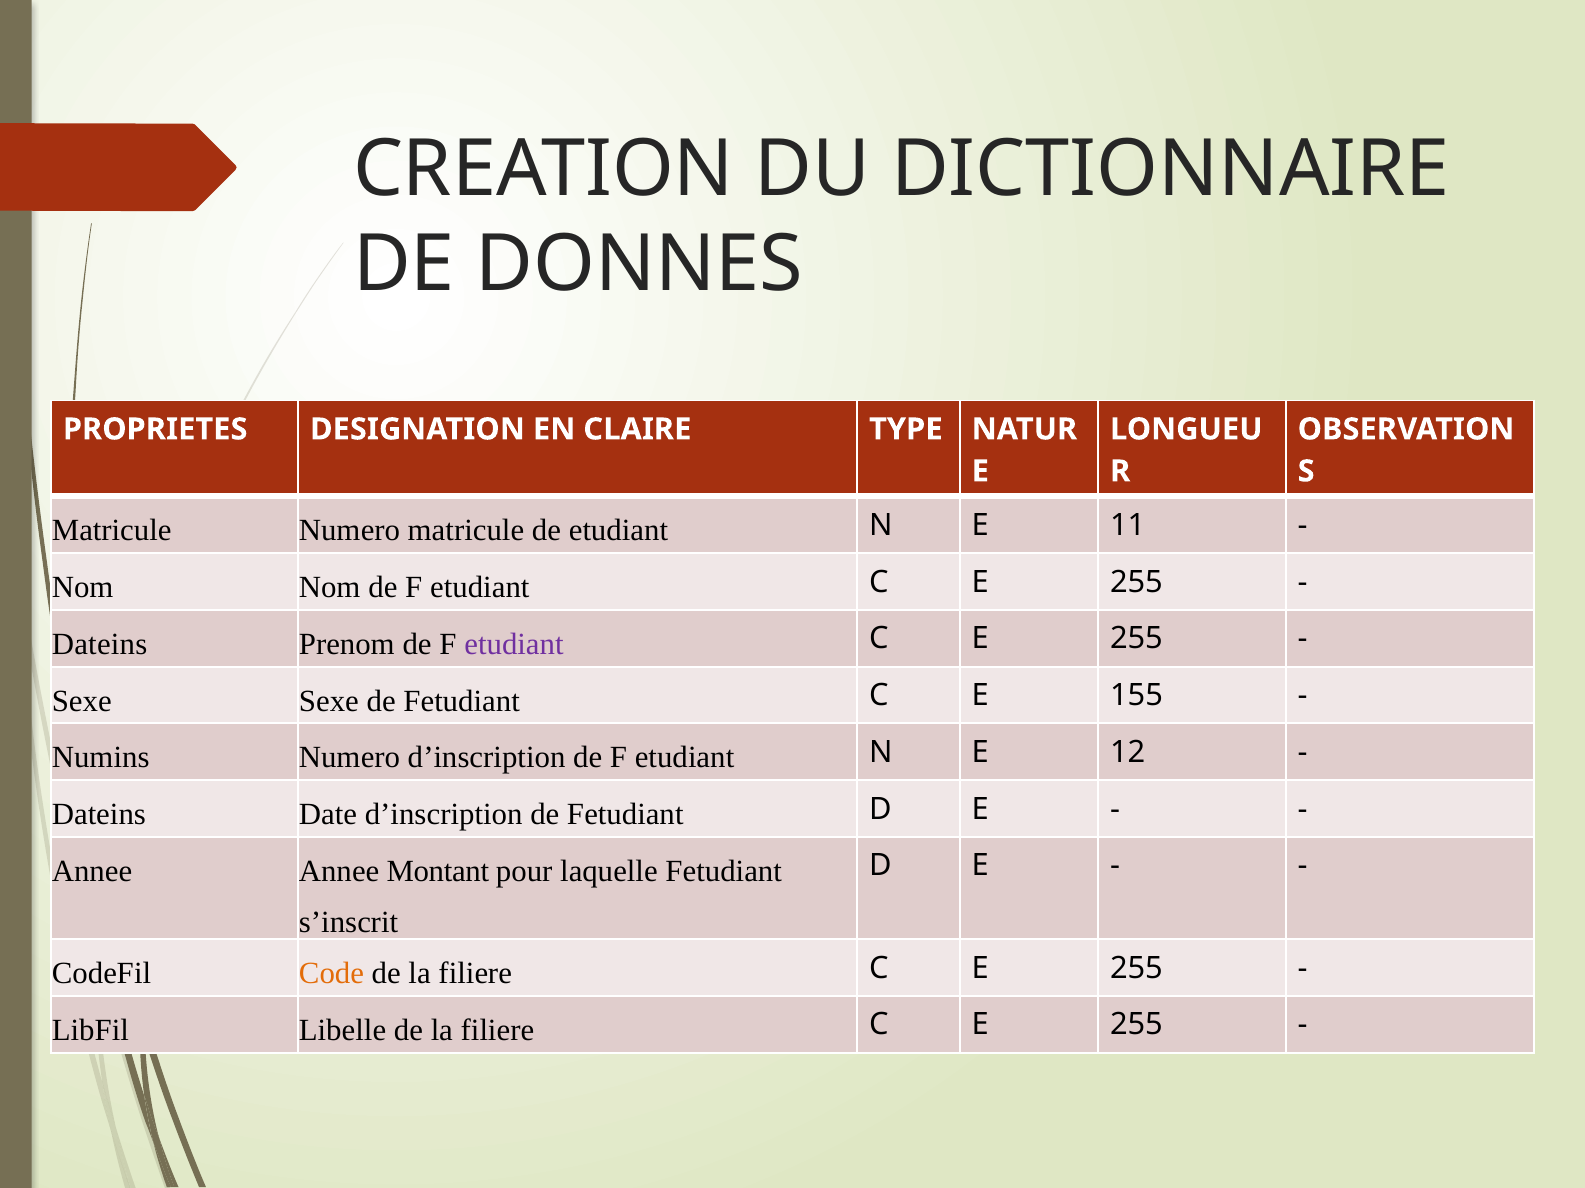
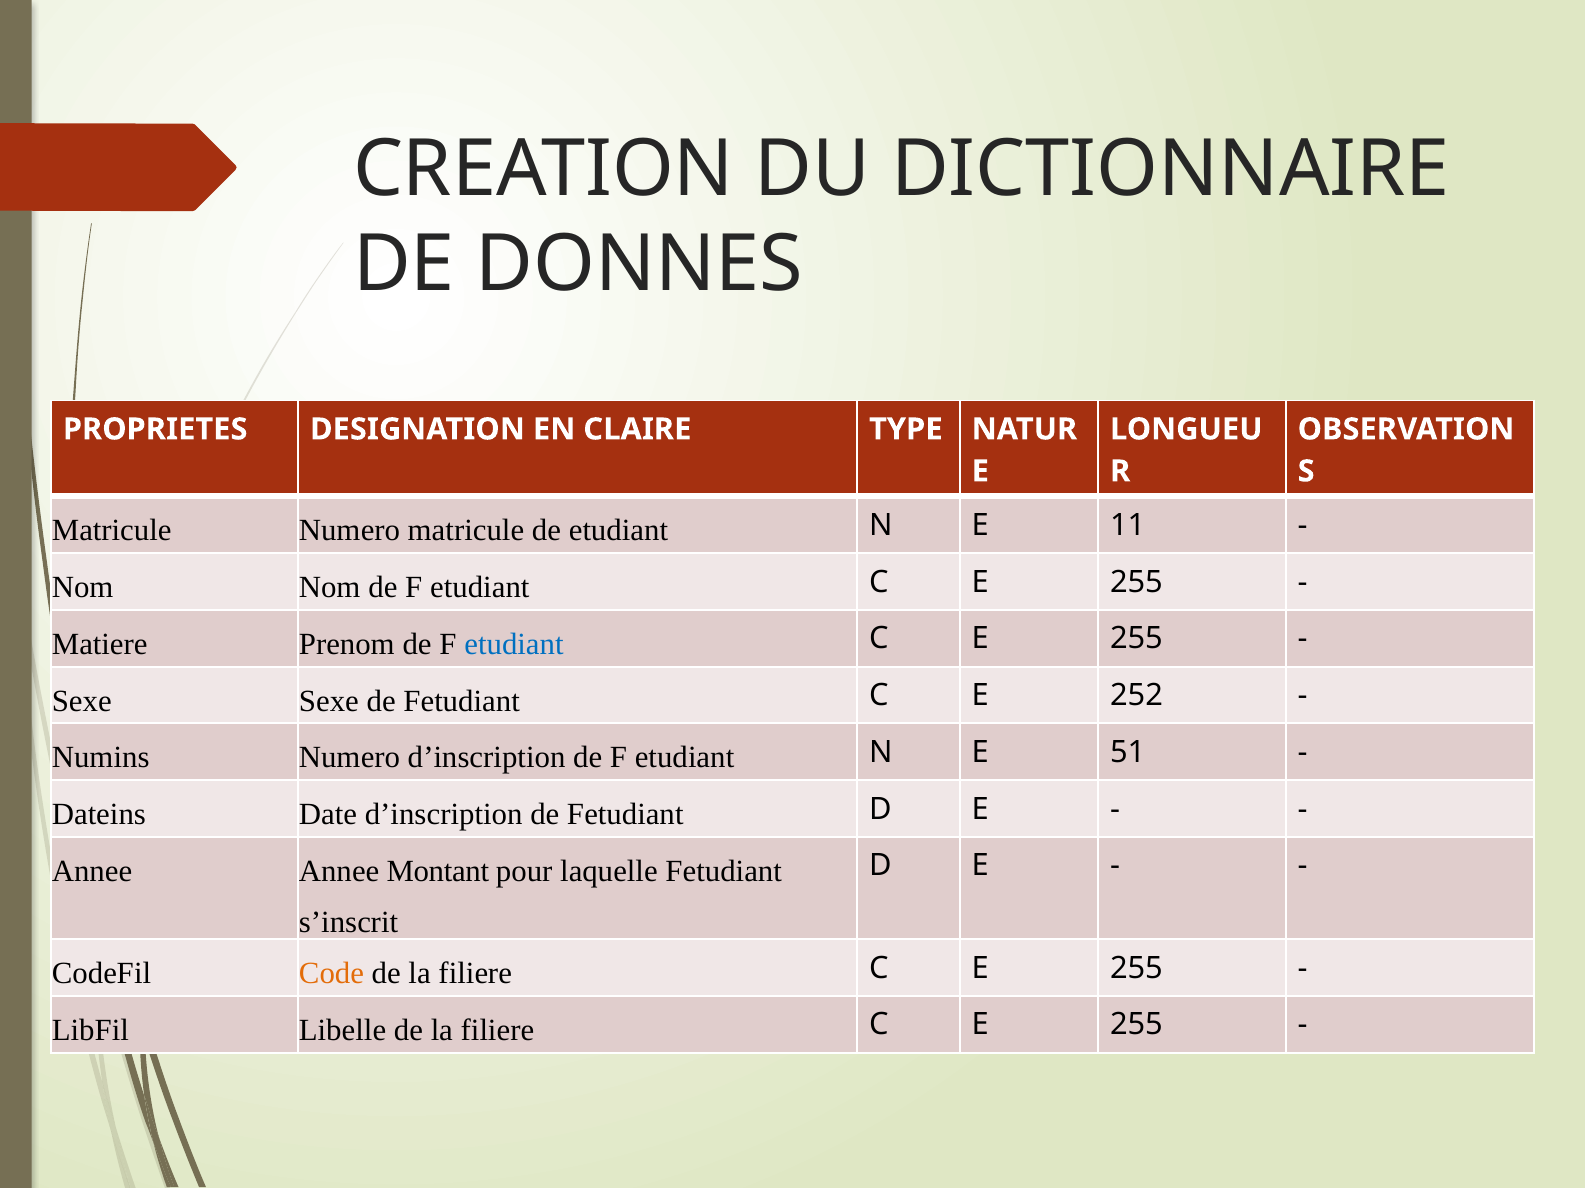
Dateins at (100, 645): Dateins -> Matiere
etudiant at (514, 645) colour: purple -> blue
155: 155 -> 252
12: 12 -> 51
